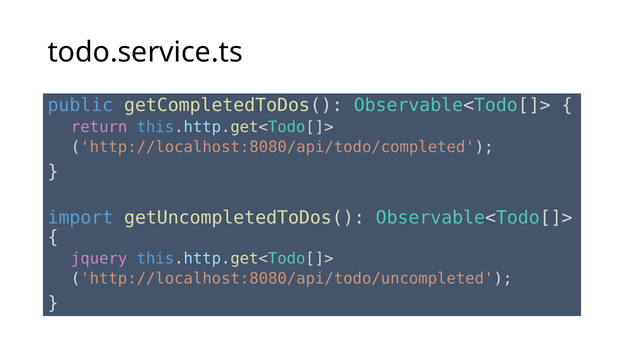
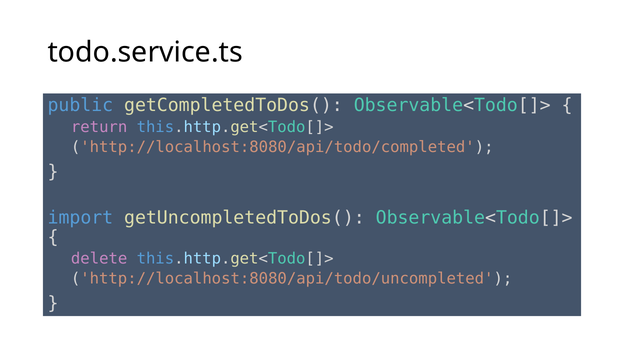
jquery: jquery -> delete
